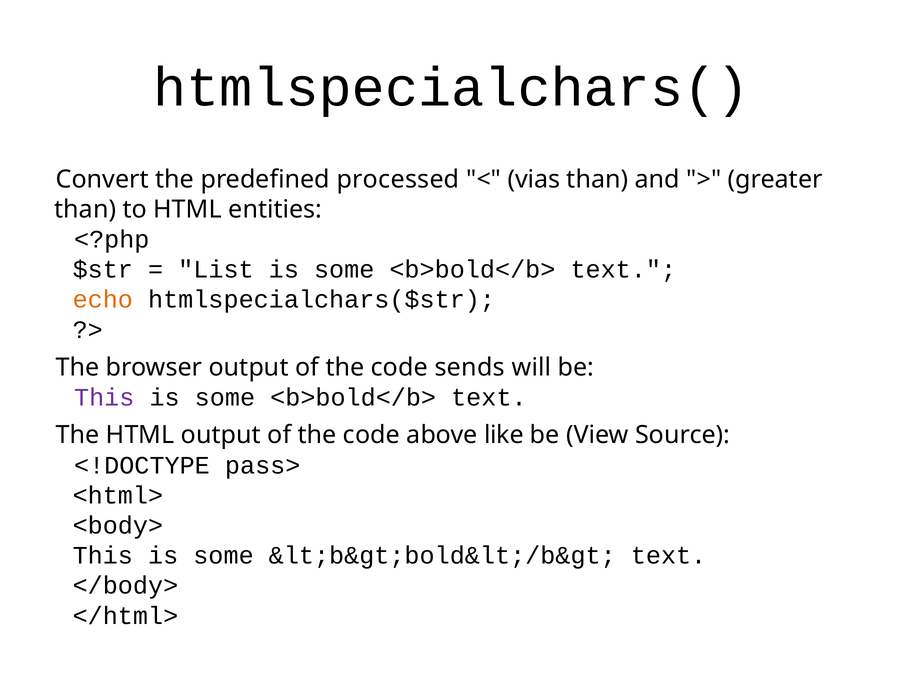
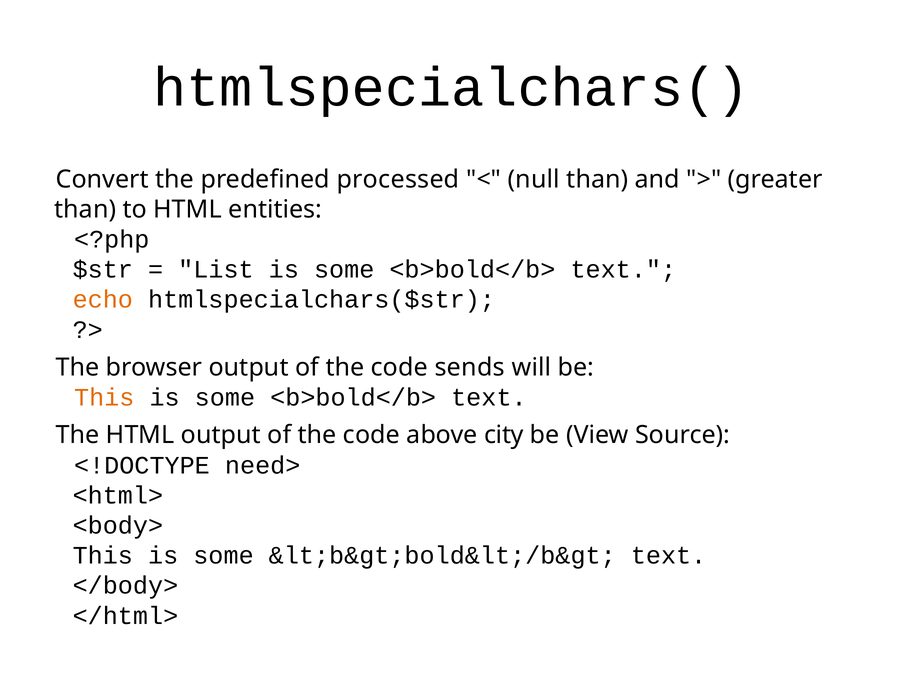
vias: vias -> null
This at (104, 398) colour: purple -> orange
like: like -> city
pass>: pass> -> need>
